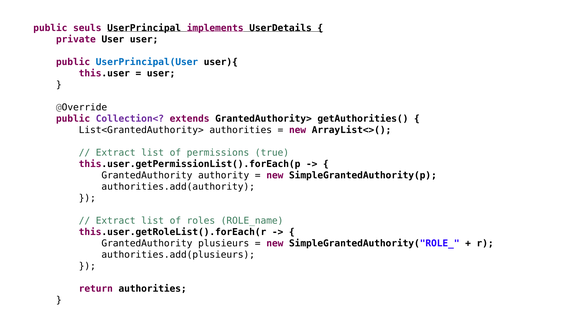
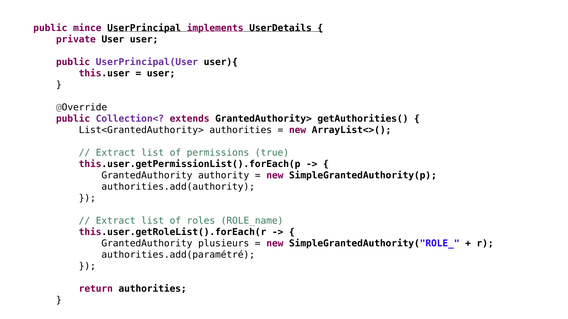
seuls: seuls -> mince
UserPrincipal(User colour: blue -> purple
authorities.add(plusieurs: authorities.add(plusieurs -> authorities.add(paramétré
